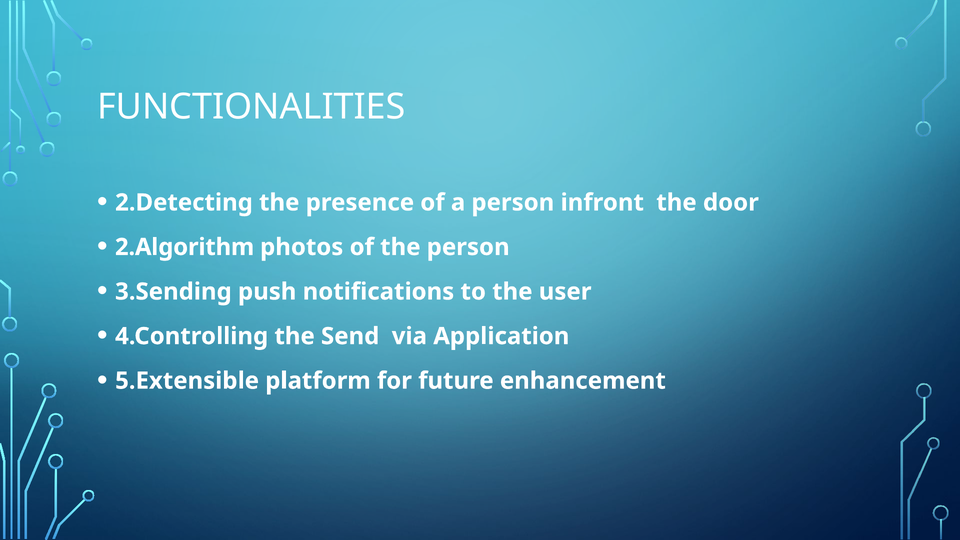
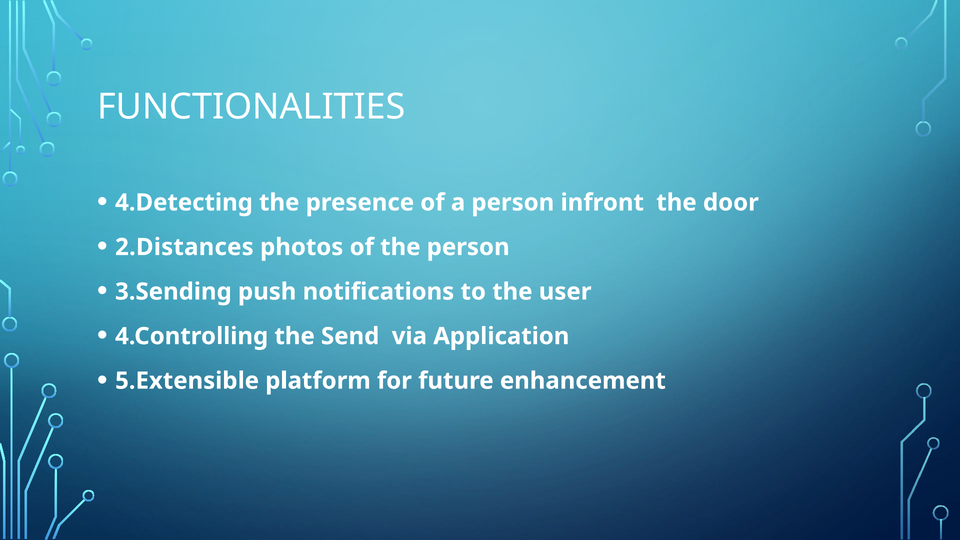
2.Detecting: 2.Detecting -> 4.Detecting
2.Algorithm: 2.Algorithm -> 2.Distances
